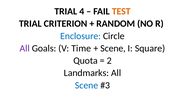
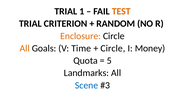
4: 4 -> 1
Enclosure colour: blue -> orange
All at (25, 48) colour: purple -> orange
Scene at (113, 48): Scene -> Circle
Square: Square -> Money
2: 2 -> 5
